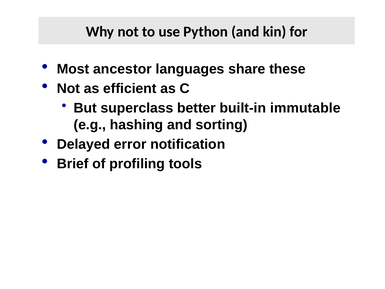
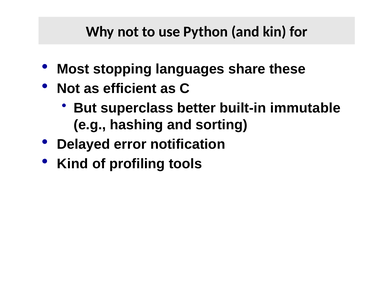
ancestor: ancestor -> stopping
Brief: Brief -> Kind
